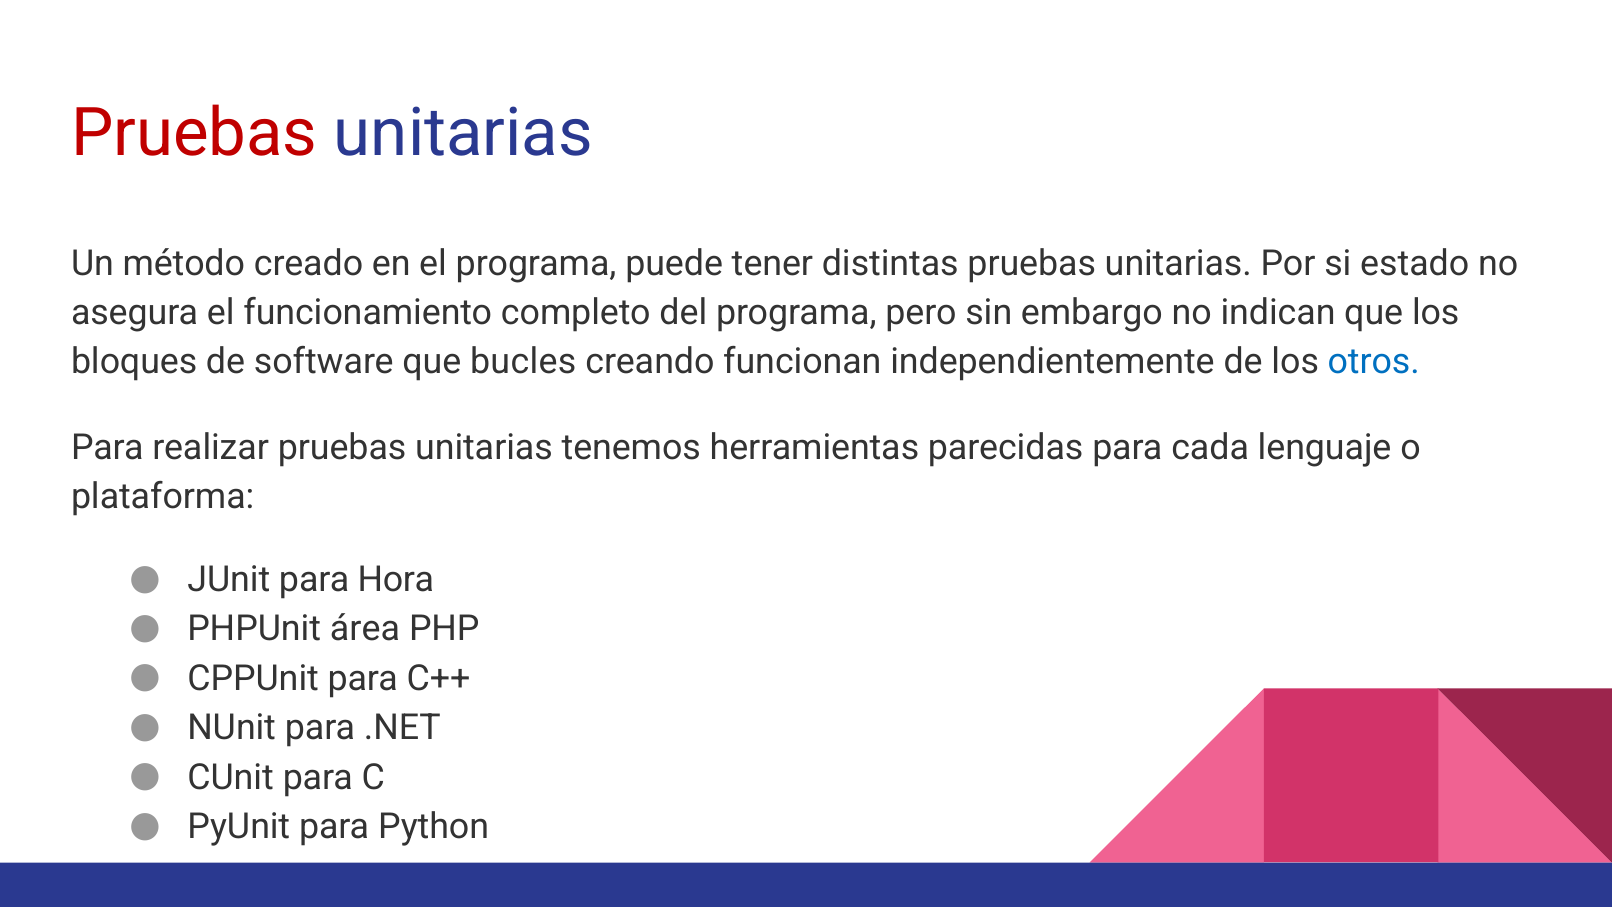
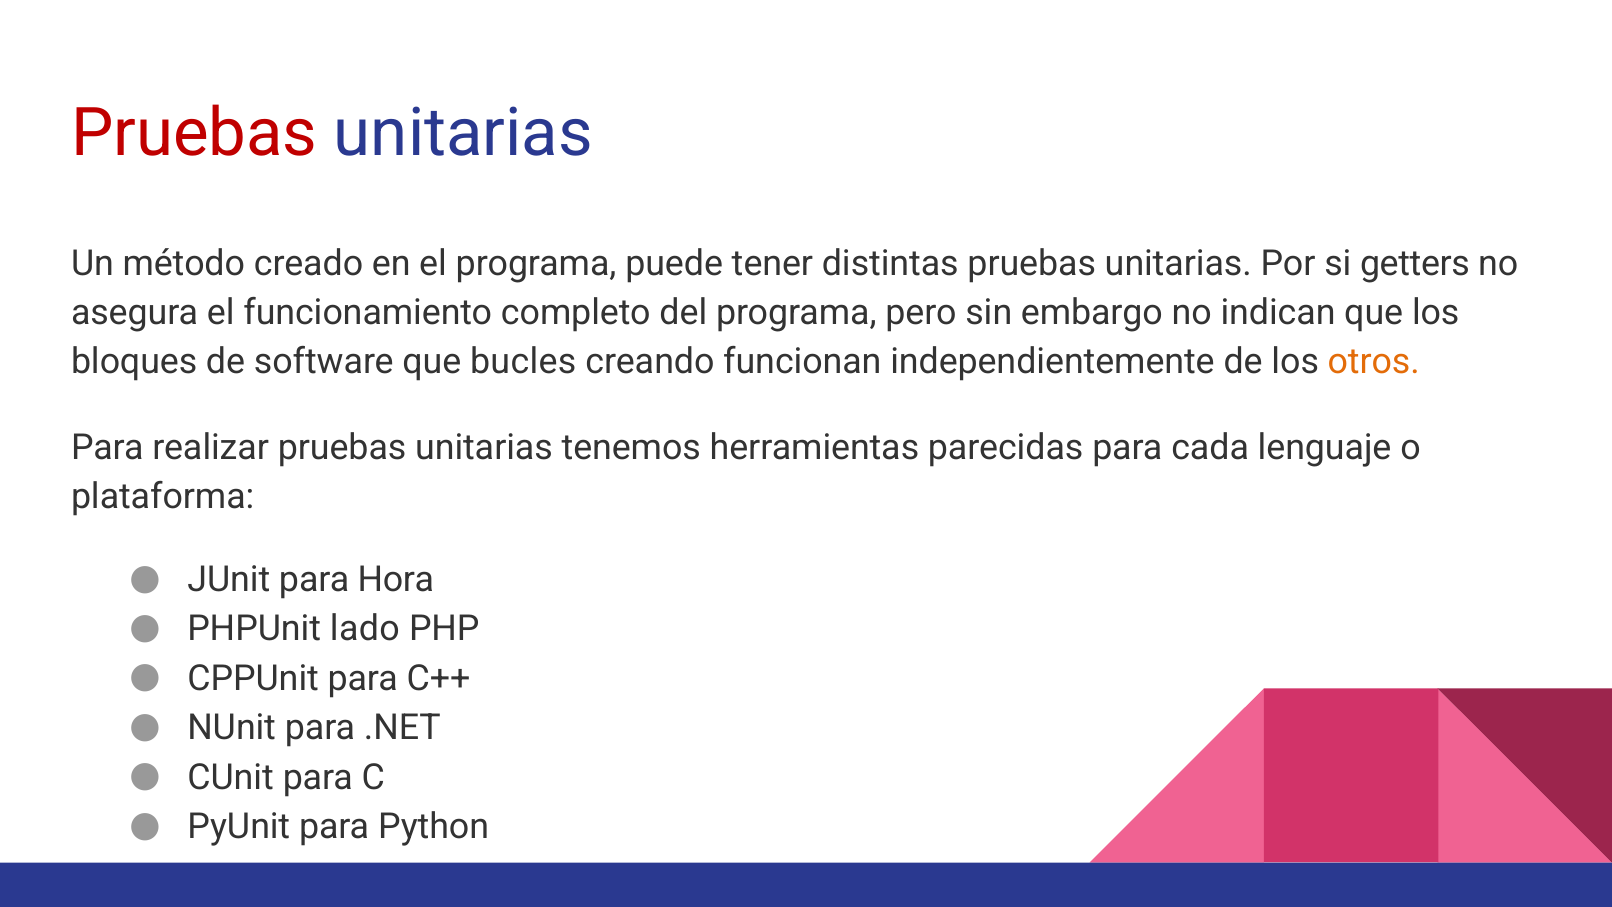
estado: estado -> getters
otros colour: blue -> orange
área: área -> lado
